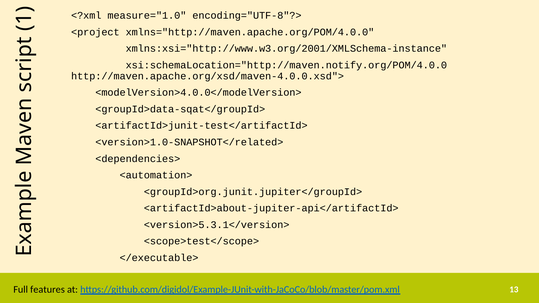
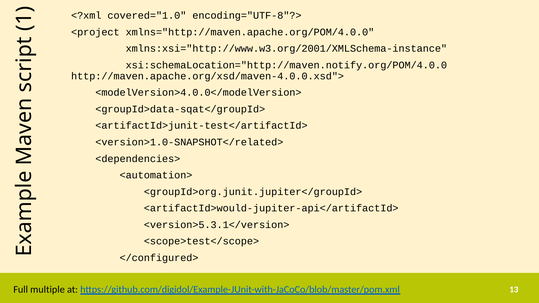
measure="1.0: measure="1.0 -> covered="1.0
<artifactId>about-jupiter-api</artifactId>: <artifactId>about-jupiter-api</artifactId> -> <artifactId>would-jupiter-api</artifactId>
</executable>: </executable> -> </configured>
features: features -> multiple
